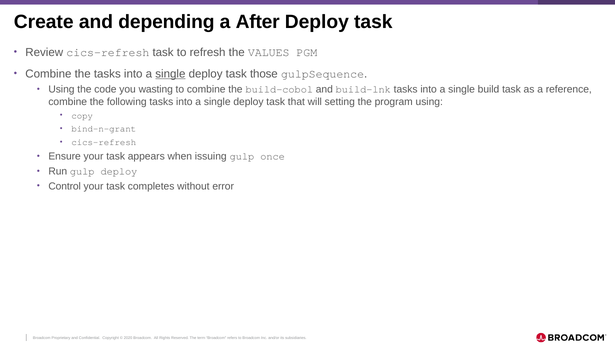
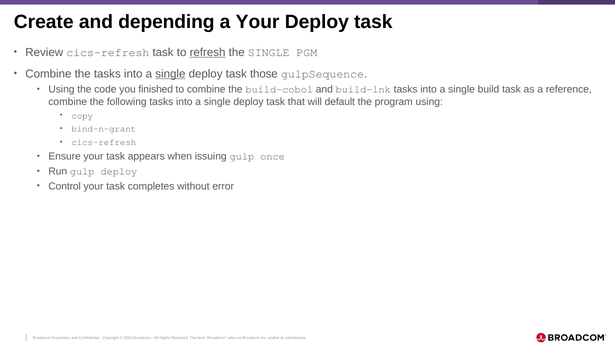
a After: After -> Your
refresh underline: none -> present
the VALUES: VALUES -> SINGLE
wasting: wasting -> finished
setting: setting -> default
